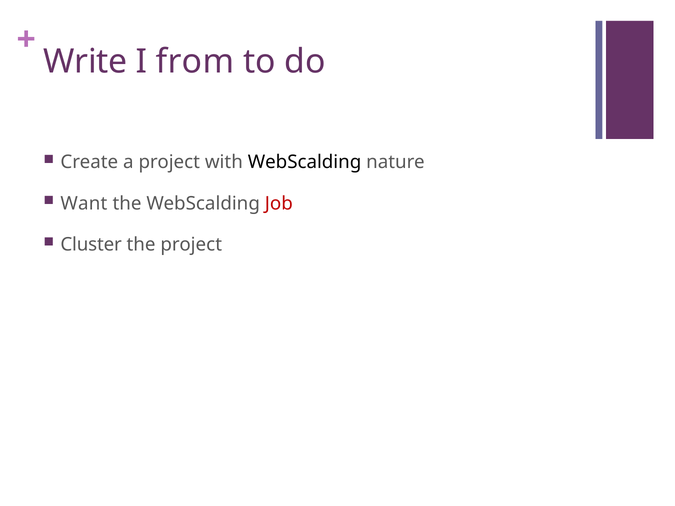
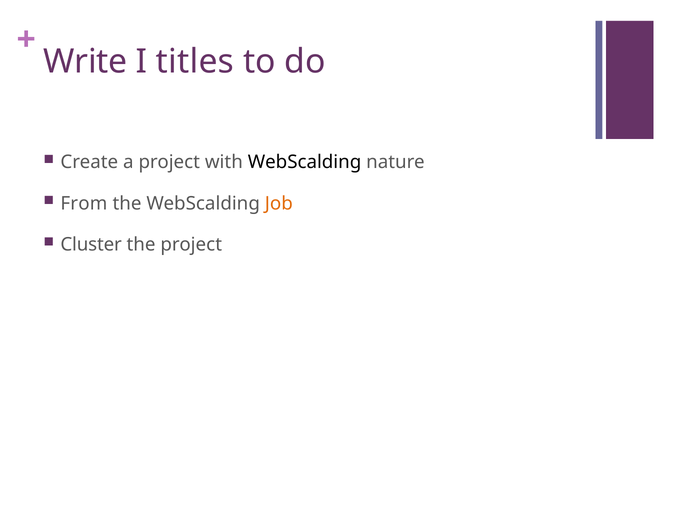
from: from -> titles
Want: Want -> From
Job colour: red -> orange
